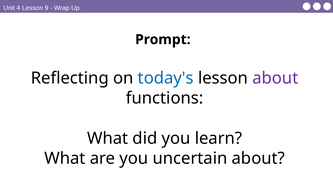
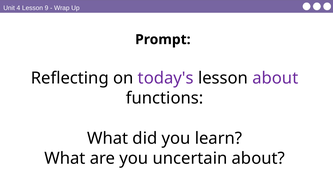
today's colour: blue -> purple
